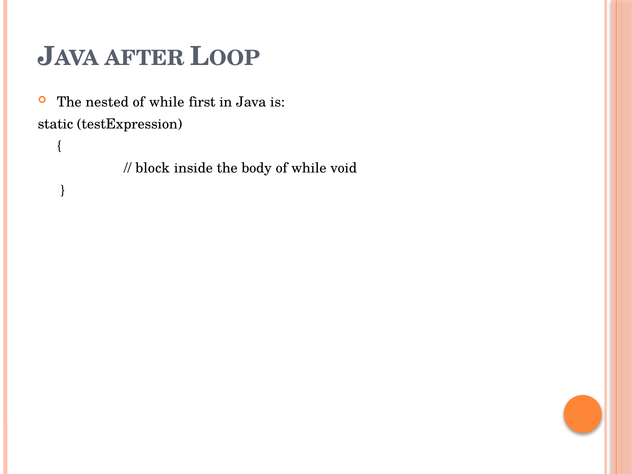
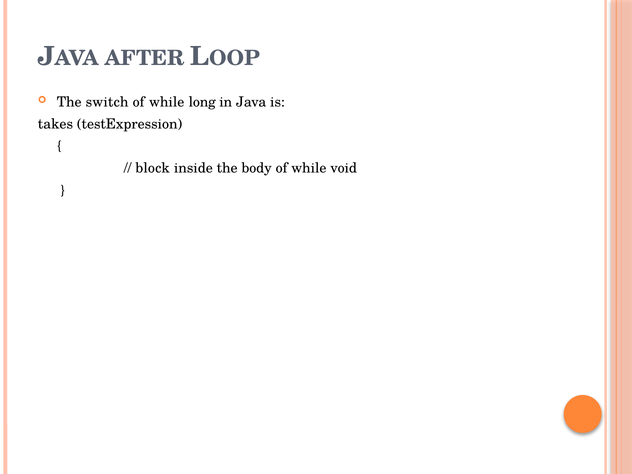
nested: nested -> switch
first: first -> long
static: static -> takes
